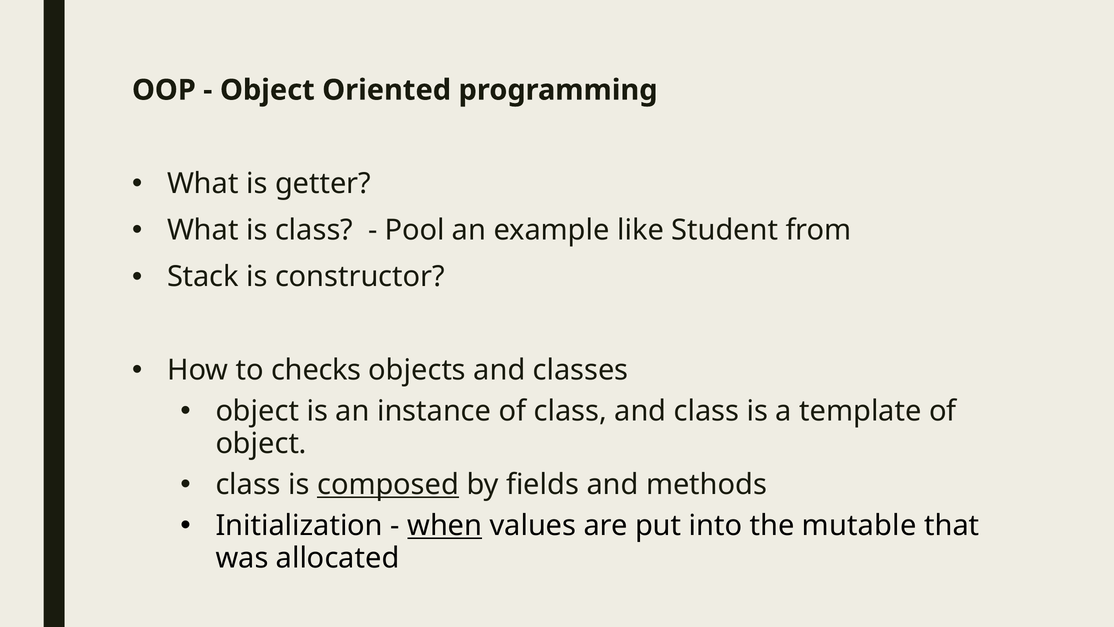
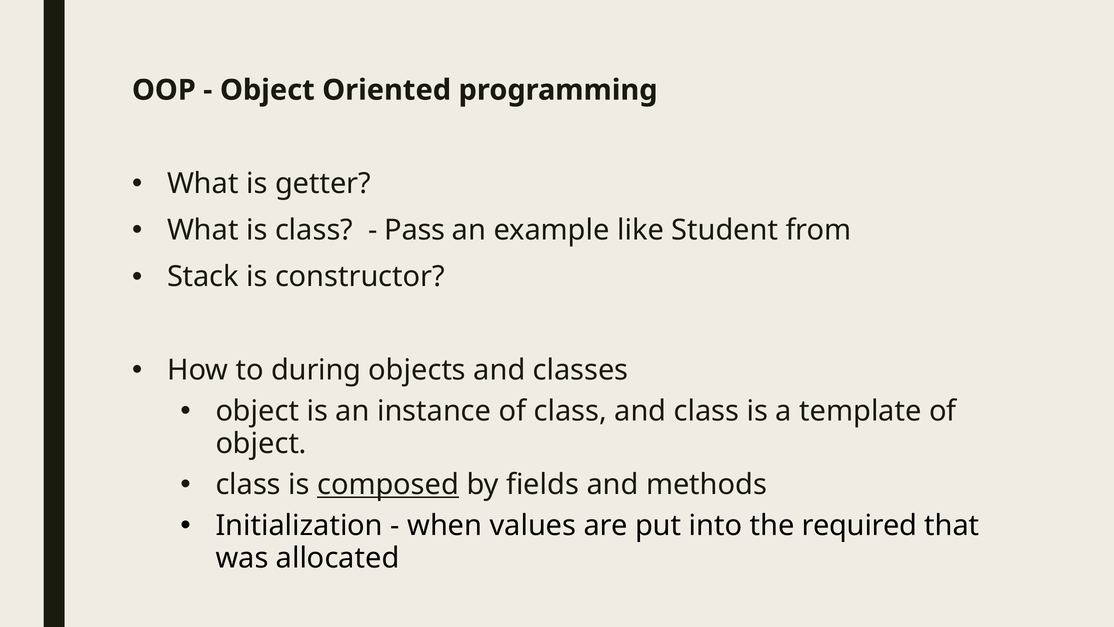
Pool: Pool -> Pass
checks: checks -> during
when underline: present -> none
mutable: mutable -> required
